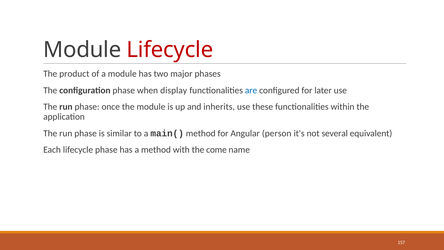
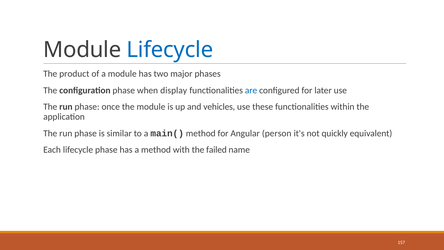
Lifecycle at (170, 50) colour: red -> blue
inherits: inherits -> vehicles
several: several -> quickly
come: come -> failed
